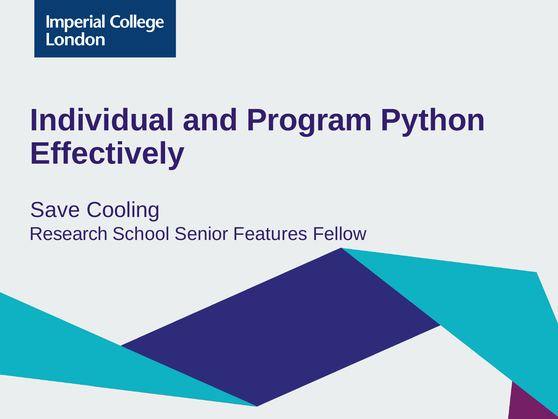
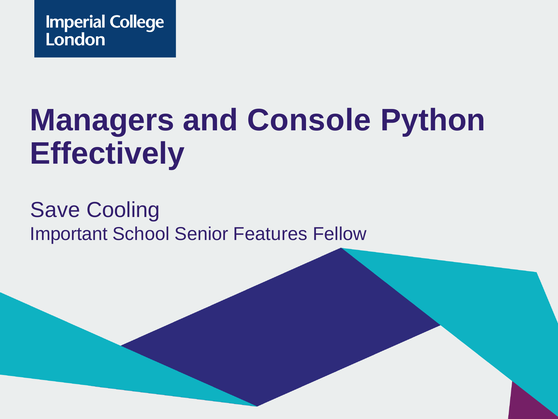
Individual: Individual -> Managers
Program: Program -> Console
Research: Research -> Important
